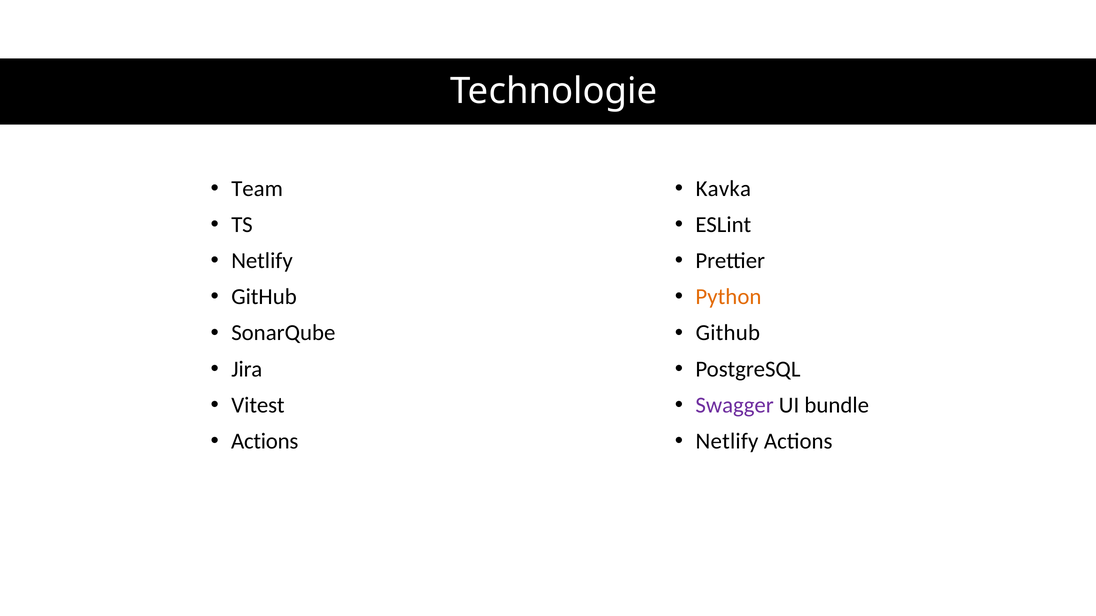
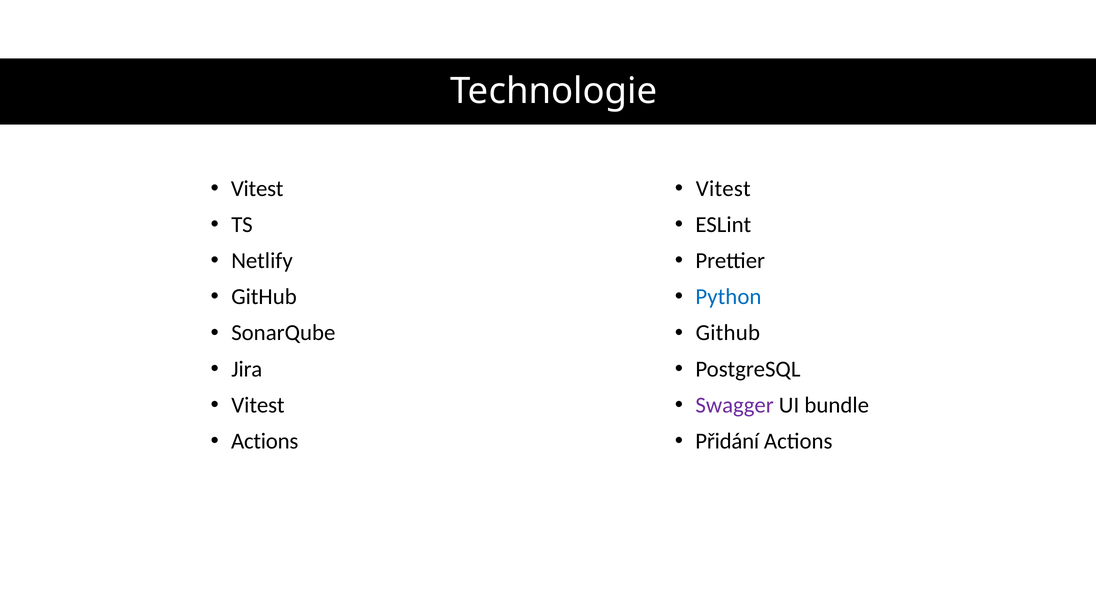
Team at (257, 189): Team -> Vitest
Kavka at (723, 189): Kavka -> Vitest
Python colour: orange -> blue
Netlify at (727, 442): Netlify -> Přidání
